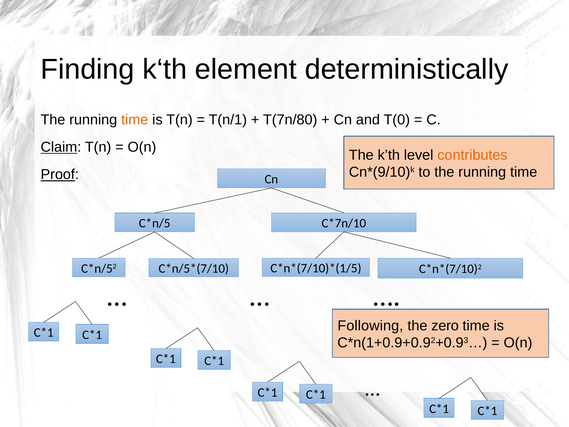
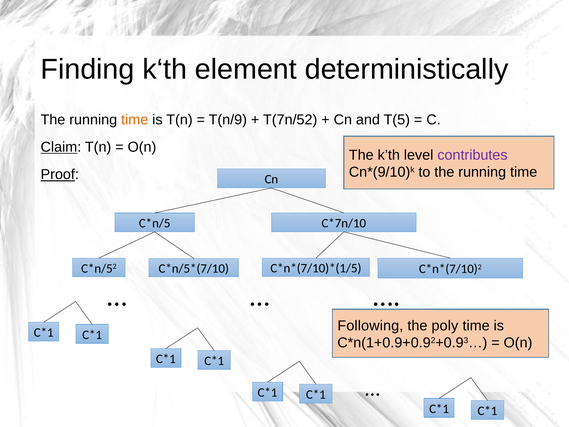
T(n/1: T(n/1 -> T(n/9
T(7n/80: T(7n/80 -> T(7n/52
T(0: T(0 -> T(5
contributes colour: orange -> purple
zero: zero -> poly
